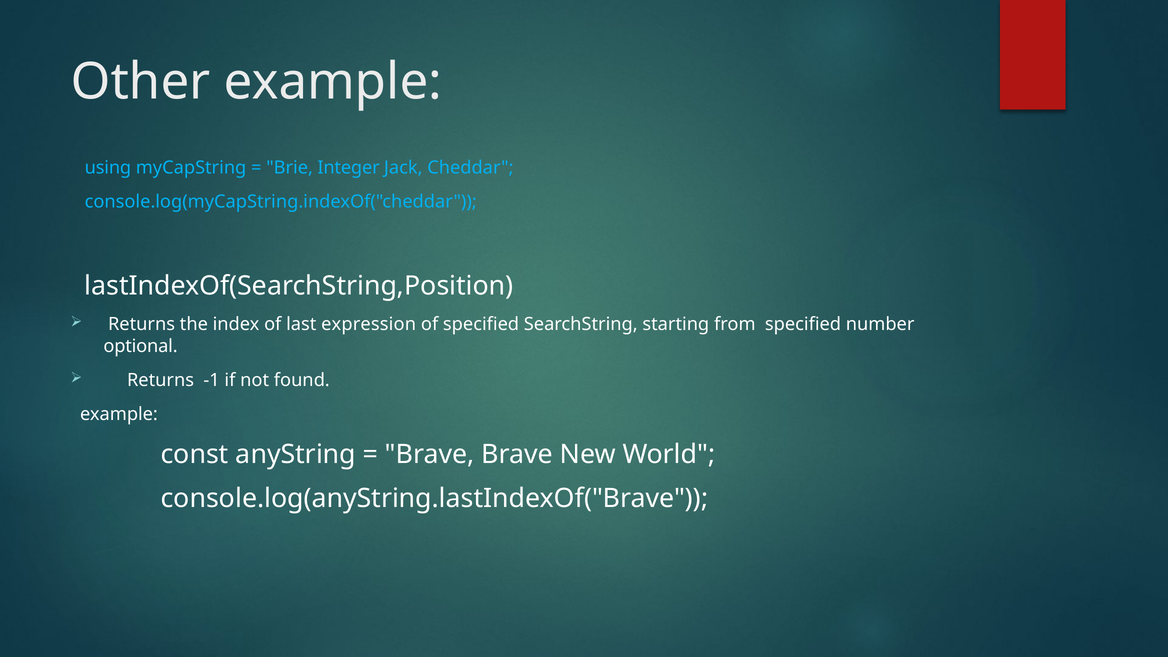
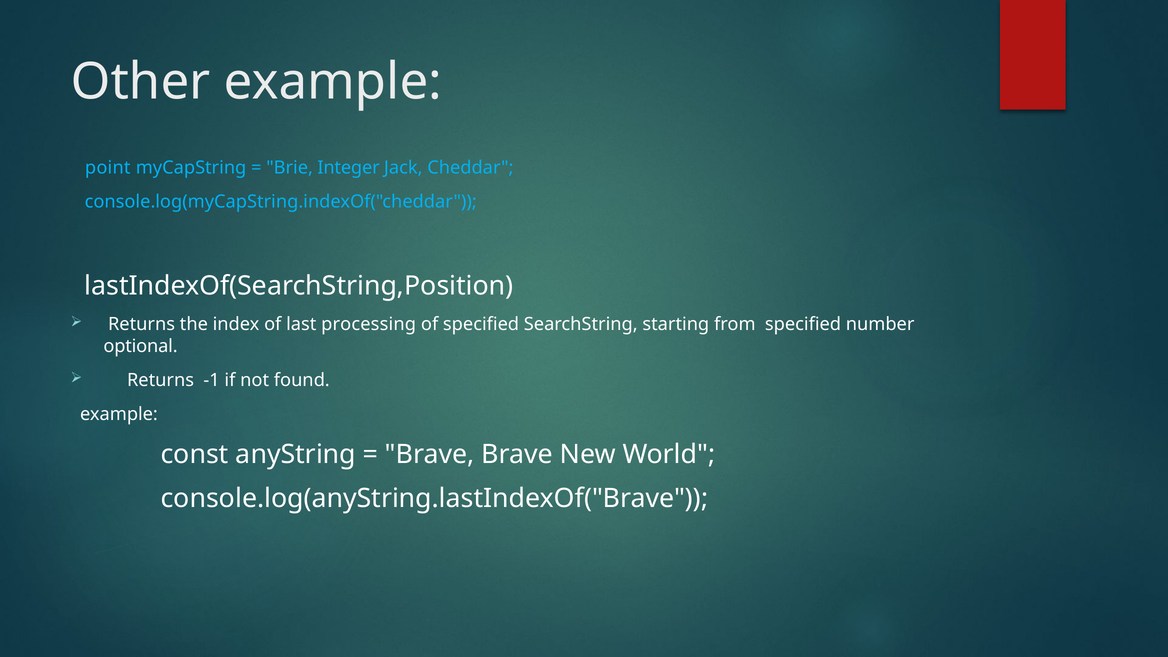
using: using -> point
expression: expression -> processing
